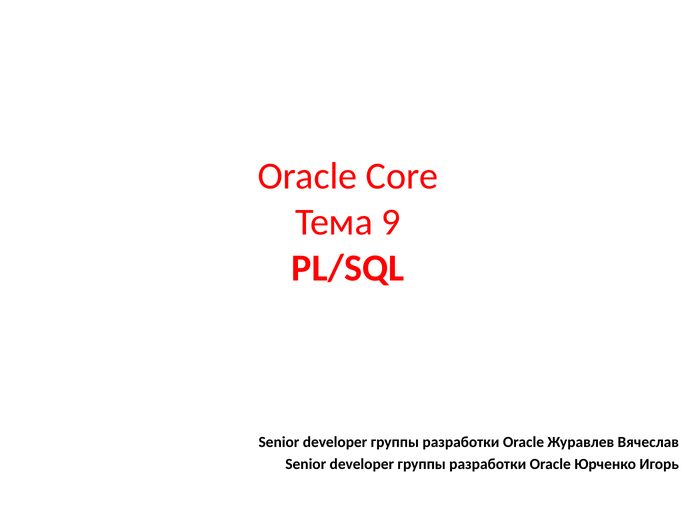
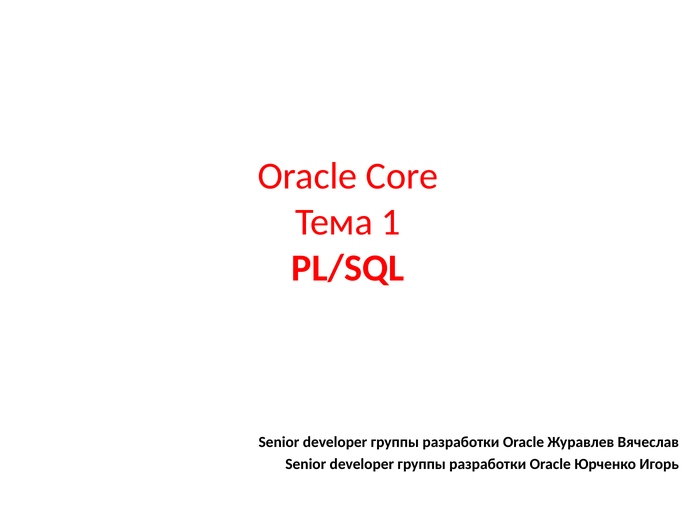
9: 9 -> 1
